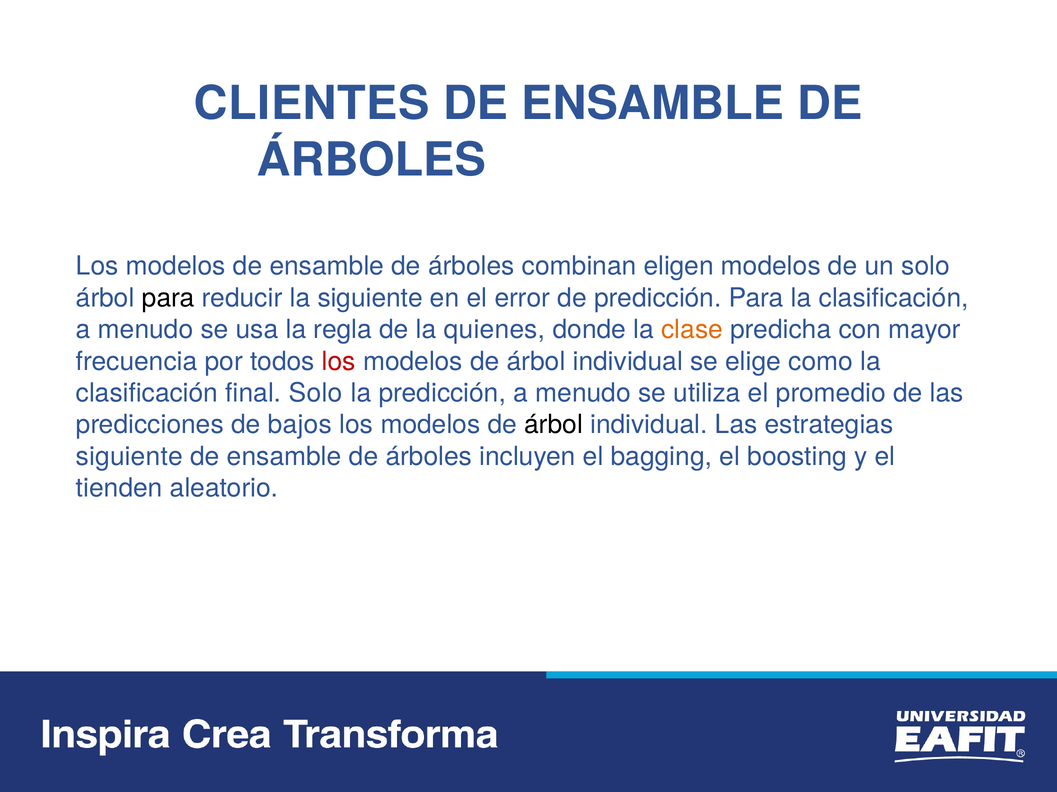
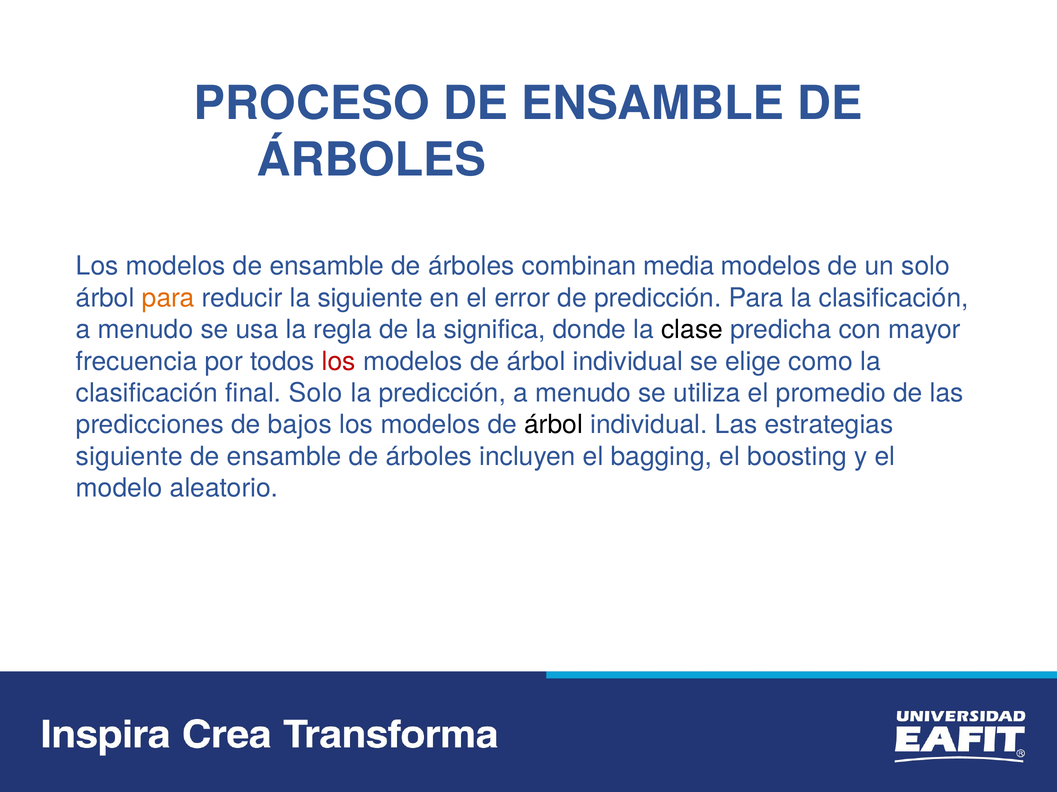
CLIENTES: CLIENTES -> PROCESO
eligen: eligen -> media
para at (168, 298) colour: black -> orange
quienes: quienes -> significa
clase colour: orange -> black
tienden: tienden -> modelo
